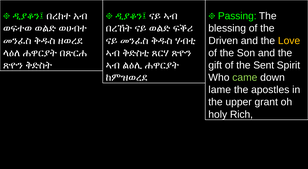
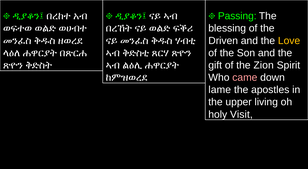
Sent: Sent -> Zion
came colour: light green -> pink
grant: grant -> living
Rich: Rich -> Visit
